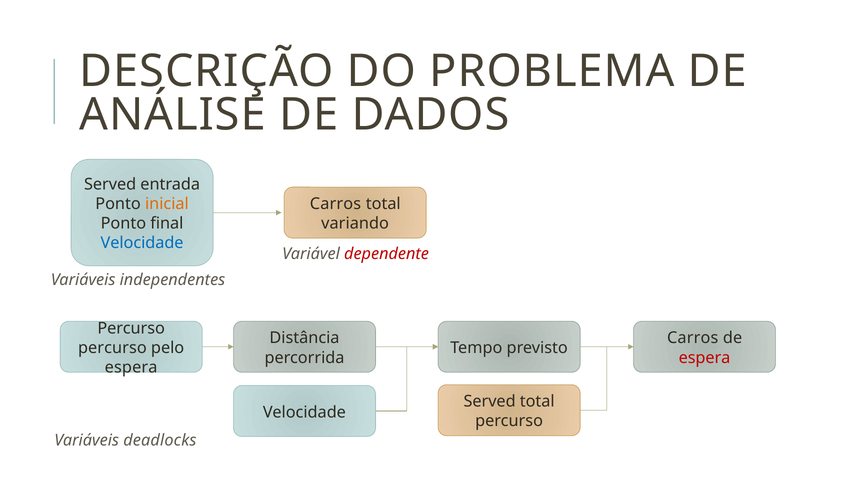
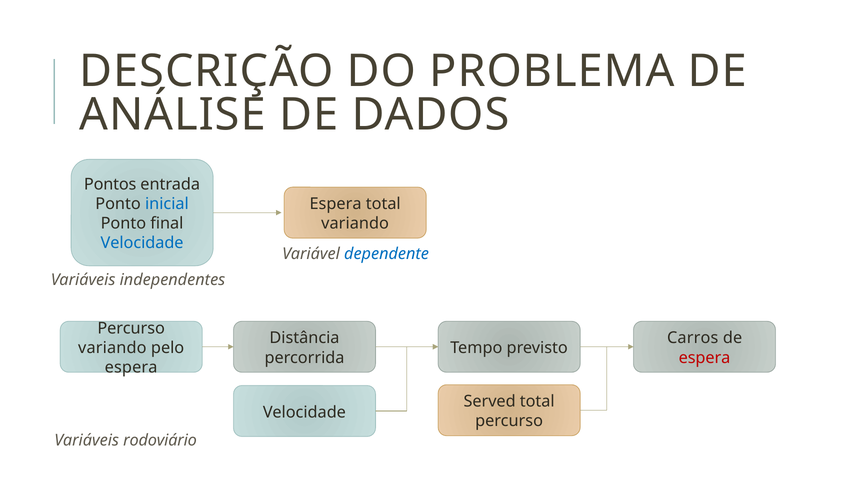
Served at (110, 184): Served -> Pontos
inicial colour: orange -> blue
Carros at (336, 204): Carros -> Espera
dependente colour: red -> blue
percurso at (112, 348): percurso -> variando
deadlocks: deadlocks -> rodoviário
